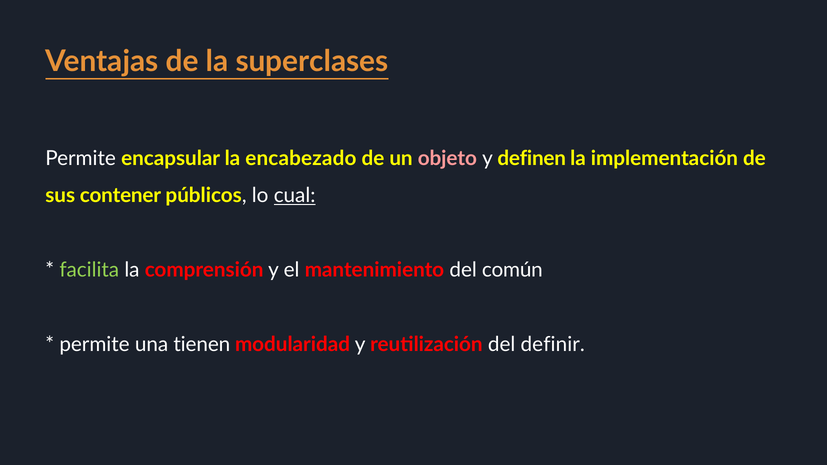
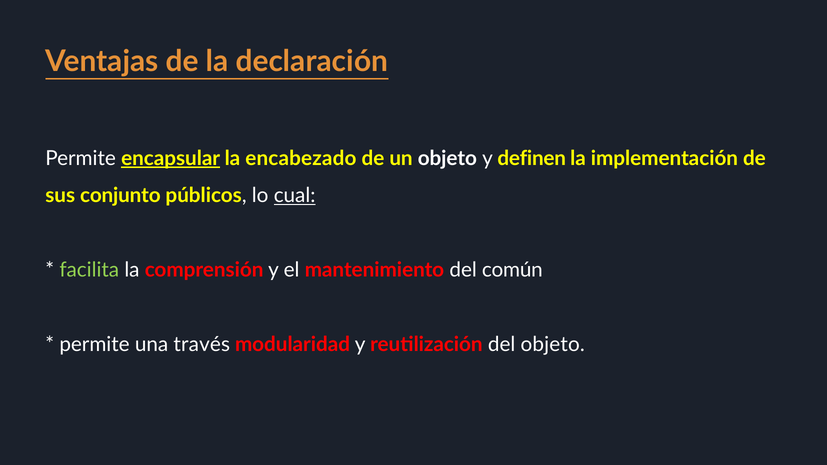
superclases: superclases -> declaración
encapsular underline: none -> present
objeto at (447, 159) colour: pink -> white
contener: contener -> conjunto
tienen: tienen -> través
del definir: definir -> objeto
